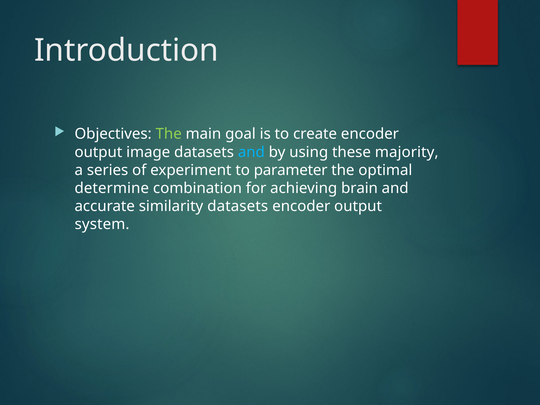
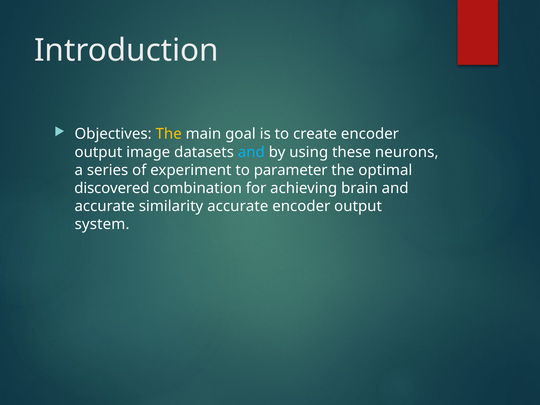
The at (169, 134) colour: light green -> yellow
majority: majority -> neurons
determine: determine -> discovered
similarity datasets: datasets -> accurate
